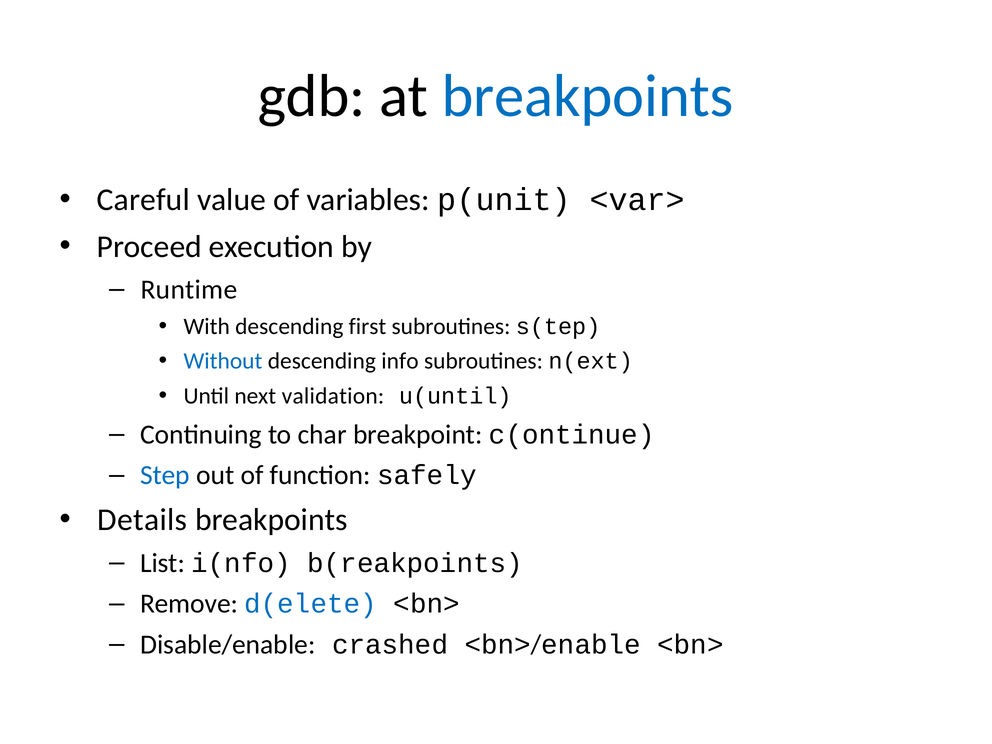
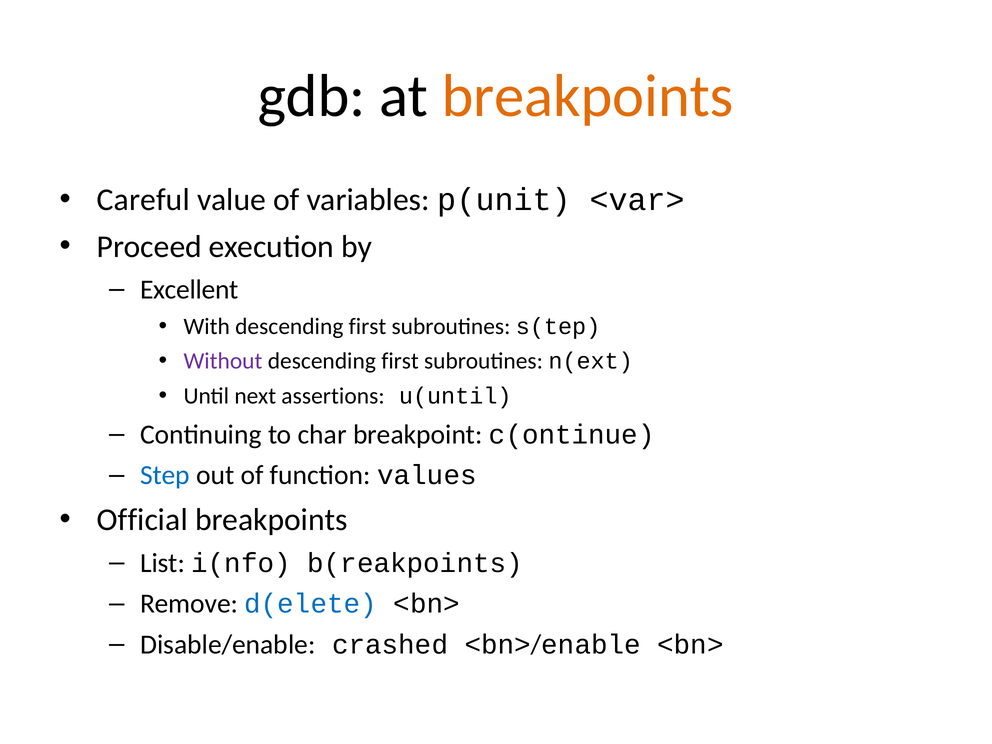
breakpoints at (588, 96) colour: blue -> orange
Runtime: Runtime -> Excellent
Without colour: blue -> purple
info at (400, 361): info -> first
validation: validation -> assertions
safely: safely -> values
Details: Details -> Official
